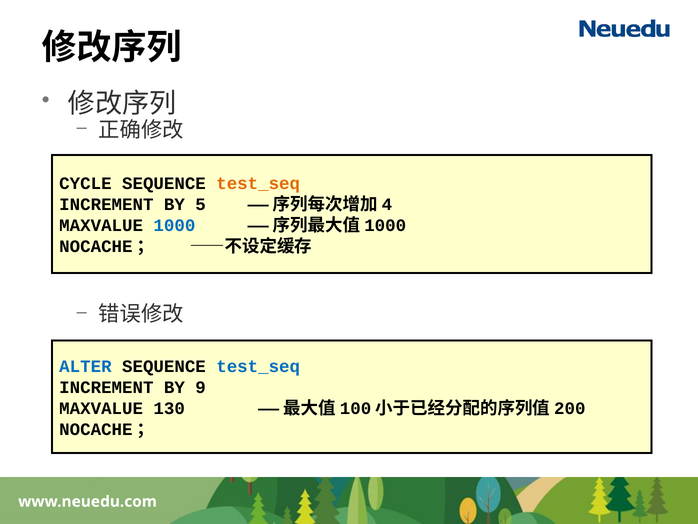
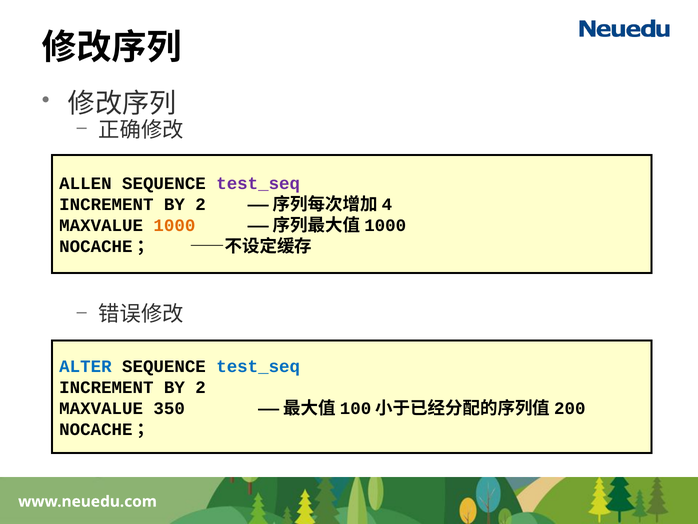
CYCLE: CYCLE -> ALLEN
test_seq at (258, 183) colour: orange -> purple
5 at (201, 204): 5 -> 2
1000 colour: blue -> orange
9 at (201, 387): 9 -> 2
130: 130 -> 350
